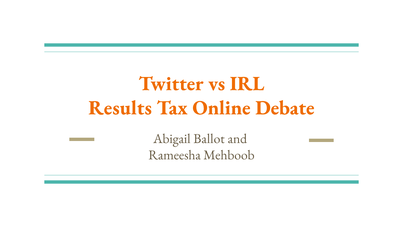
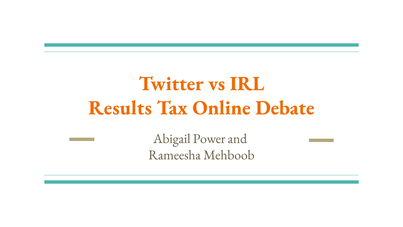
Ballot: Ballot -> Power
